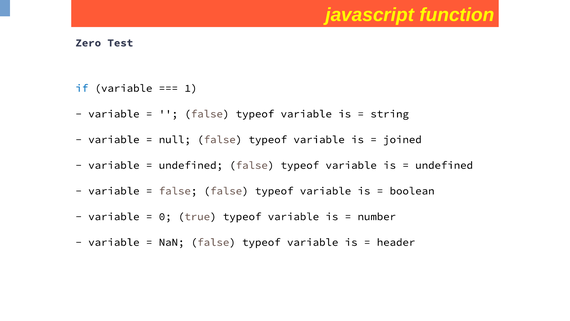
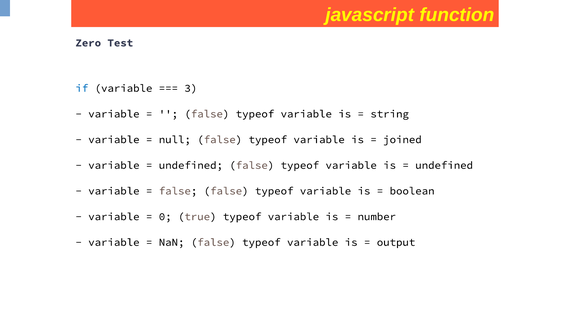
1: 1 -> 3
header: header -> output
